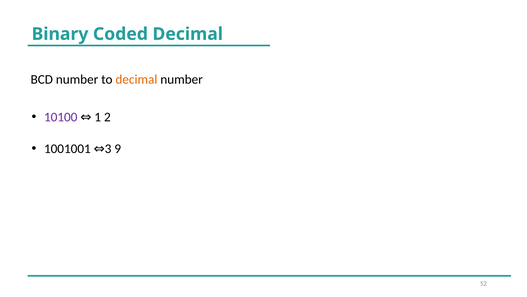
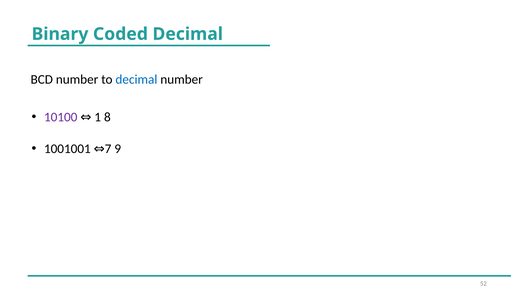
decimal at (136, 79) colour: orange -> blue
2: 2 -> 8
3: 3 -> 7
